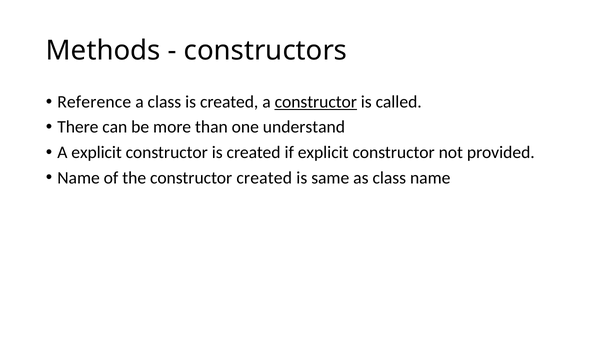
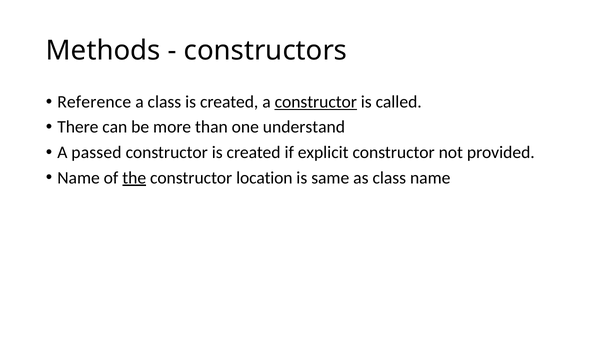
A explicit: explicit -> passed
the underline: none -> present
constructor created: created -> location
